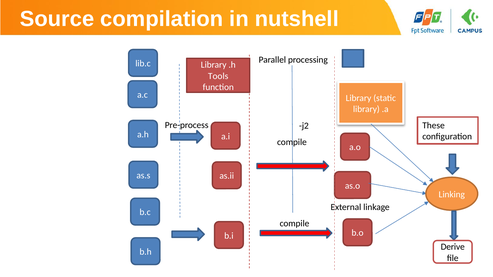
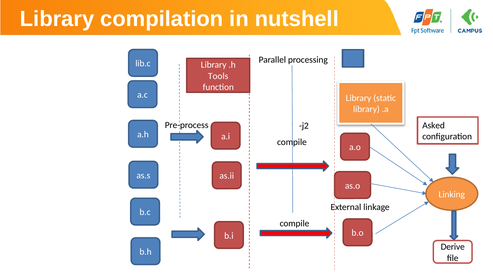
Source at (57, 19): Source -> Library
These: These -> Asked
